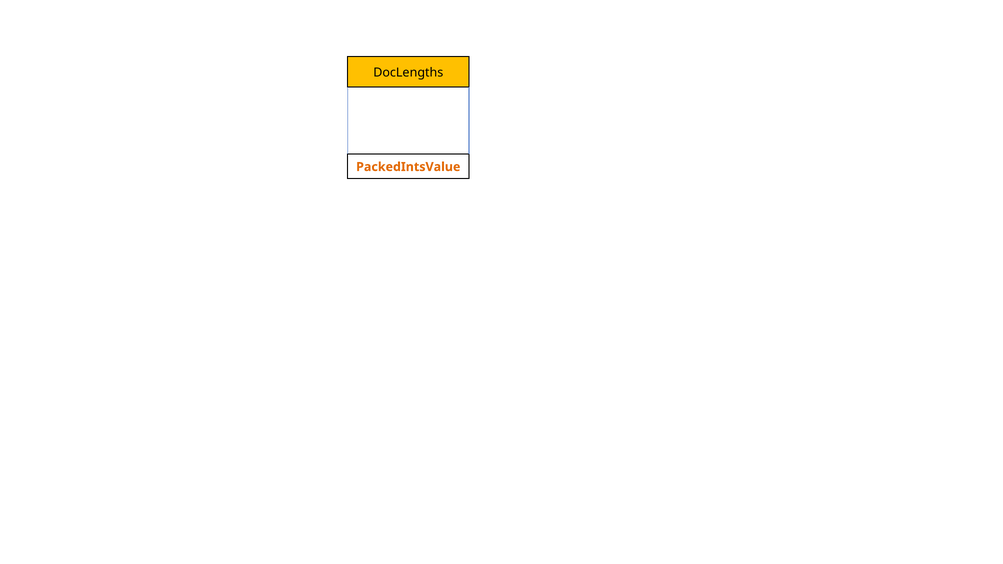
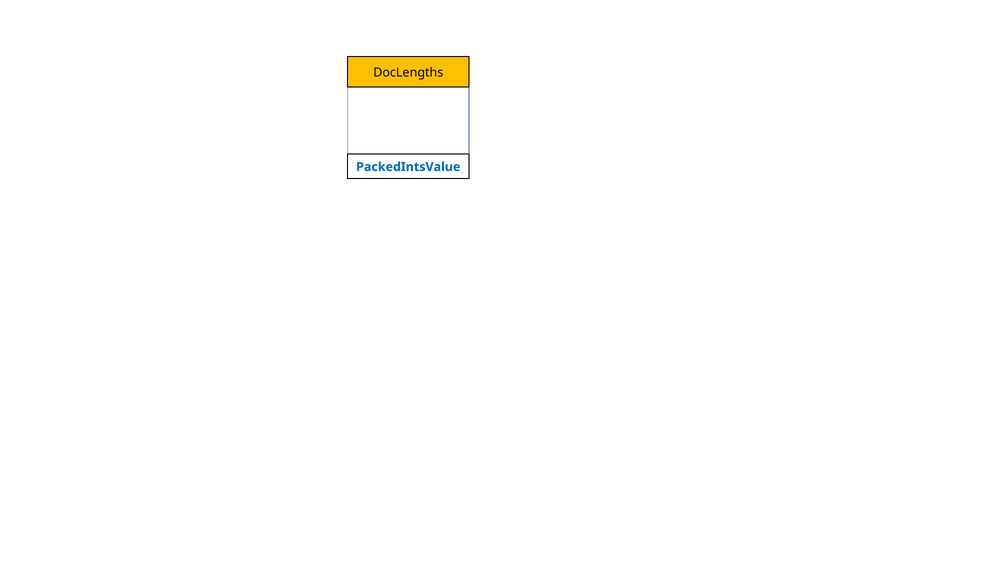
PackedIntsValue colour: orange -> blue
